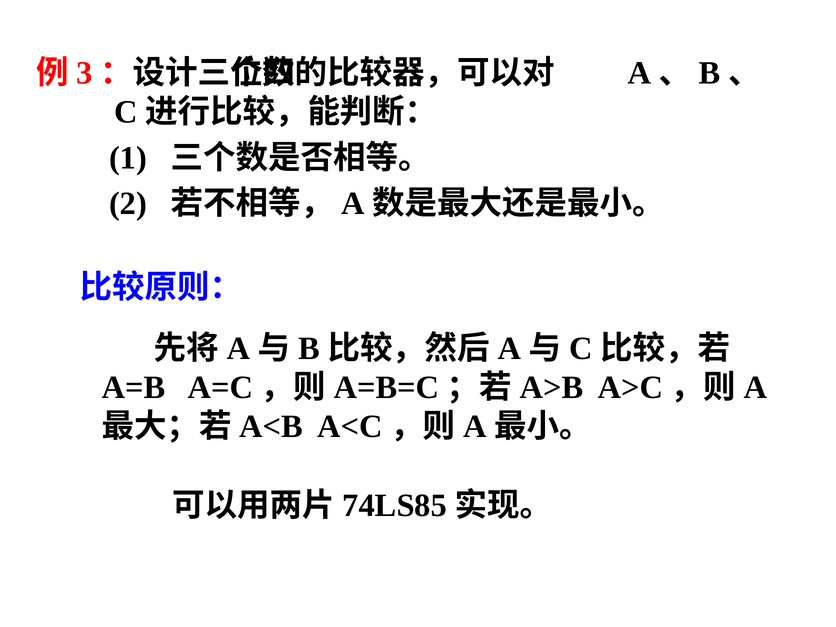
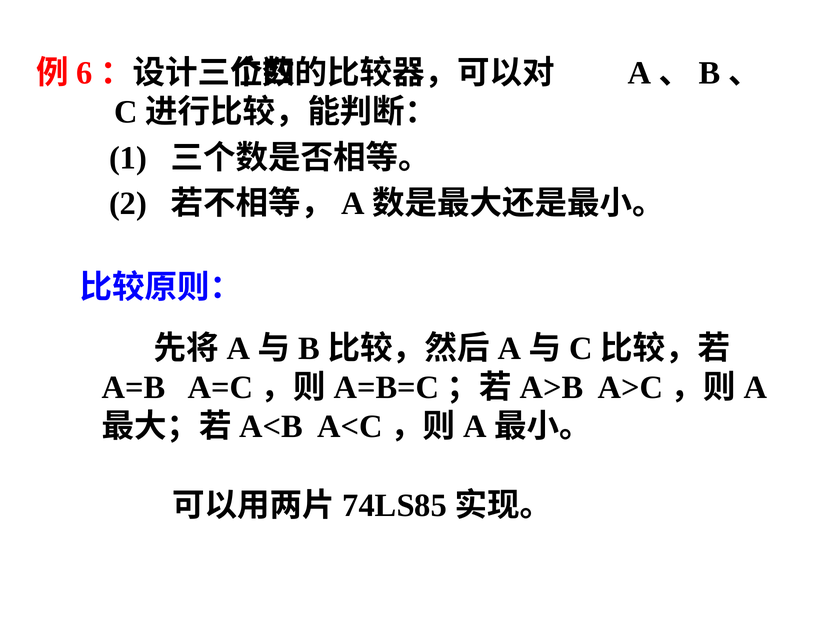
3: 3 -> 6
